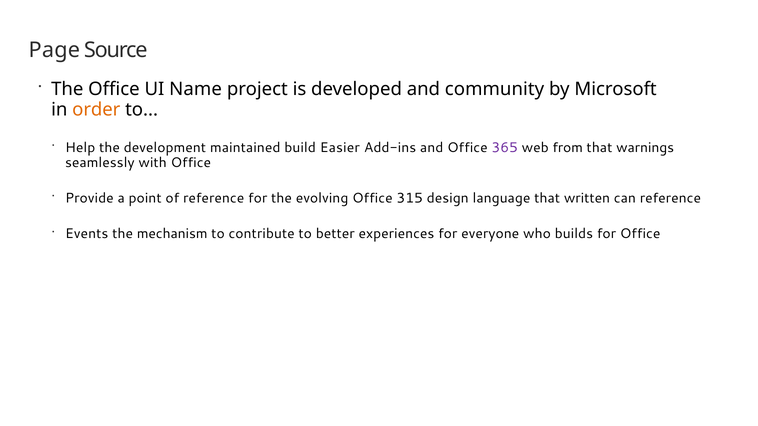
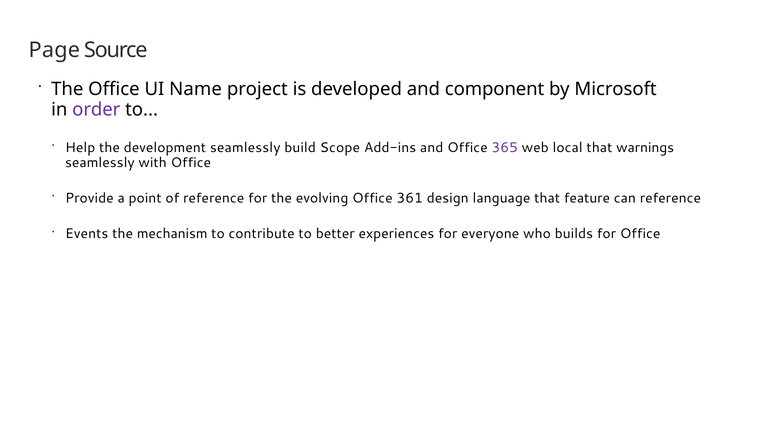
community: community -> component
order colour: orange -> purple
development maintained: maintained -> seamlessly
Easier: Easier -> Scope
from: from -> local
315: 315 -> 361
written: written -> feature
